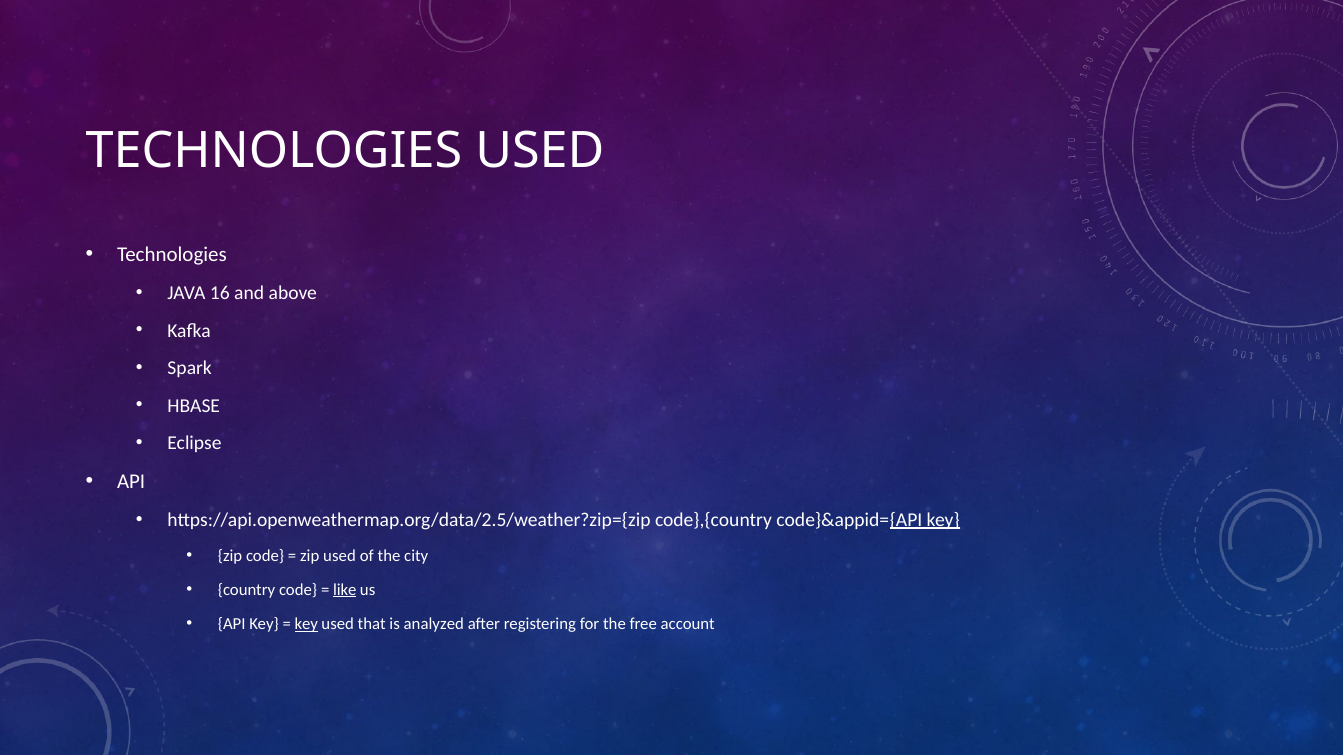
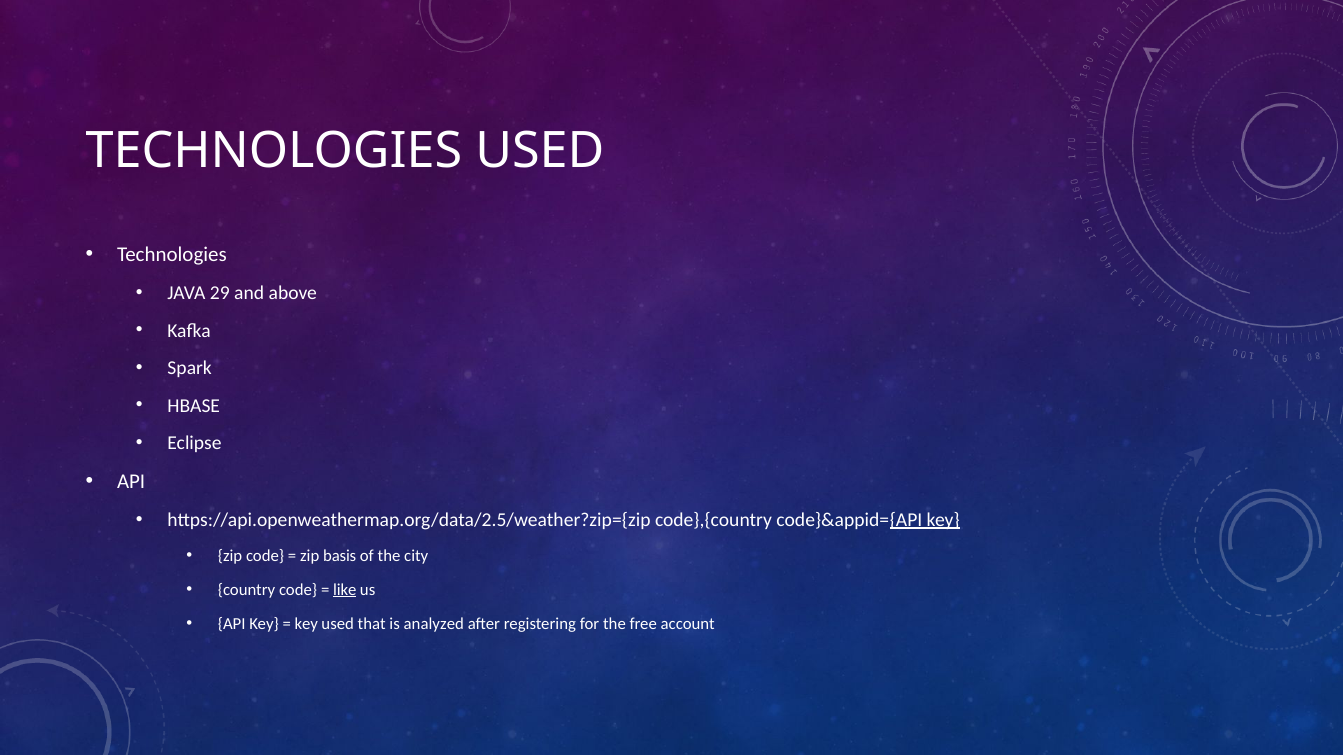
16: 16 -> 29
zip used: used -> basis
key at (306, 624) underline: present -> none
